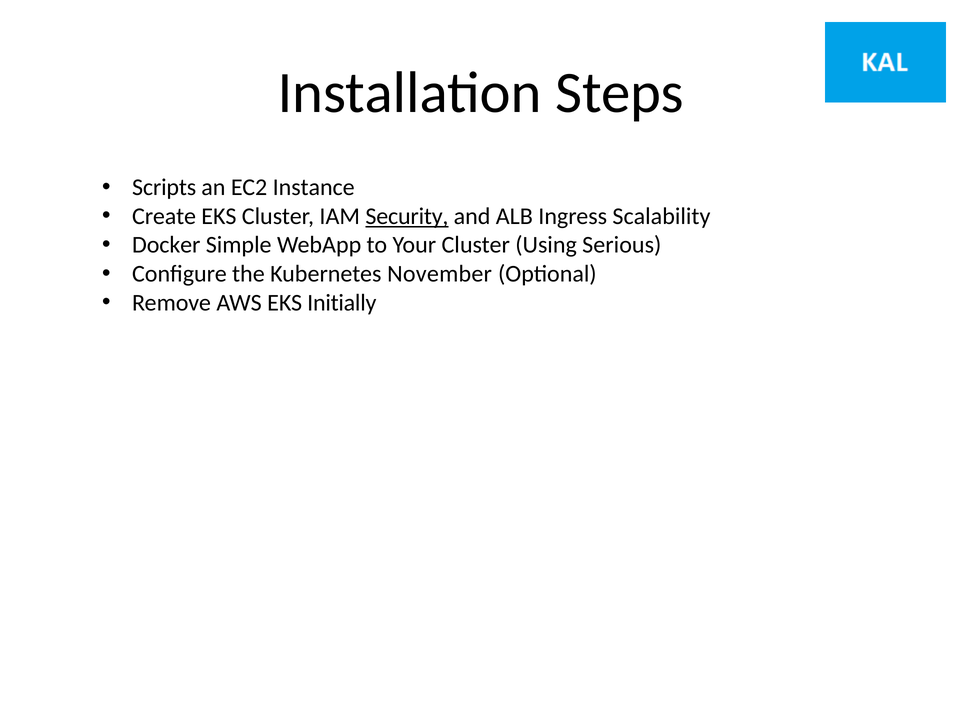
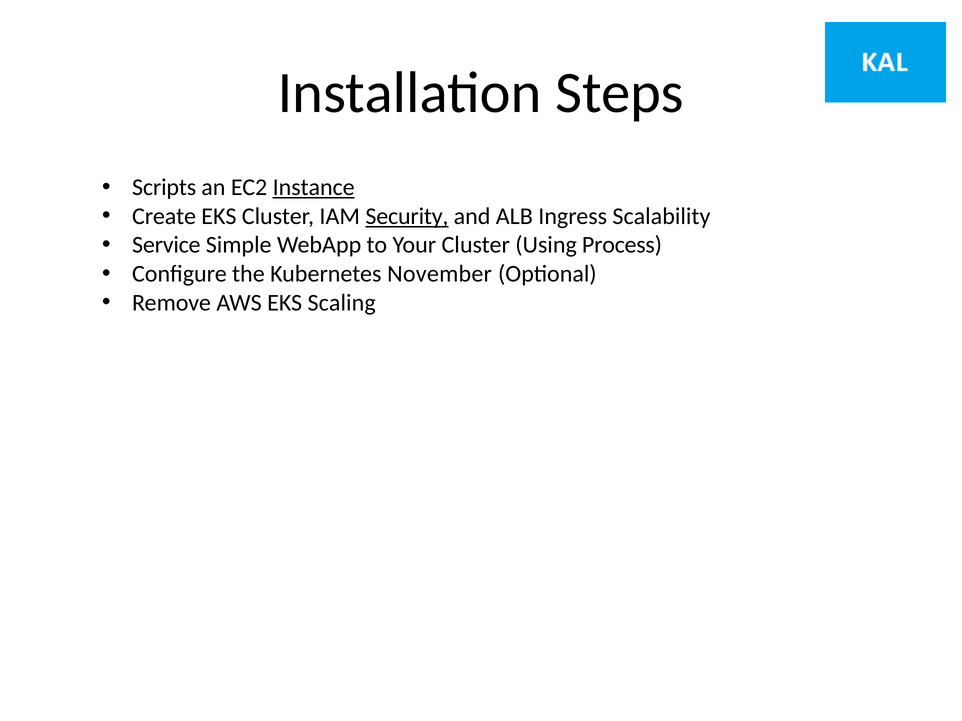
Instance underline: none -> present
Docker: Docker -> Service
Serious: Serious -> Process
Initially: Initially -> Scaling
